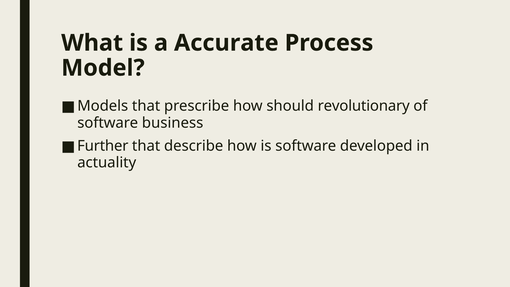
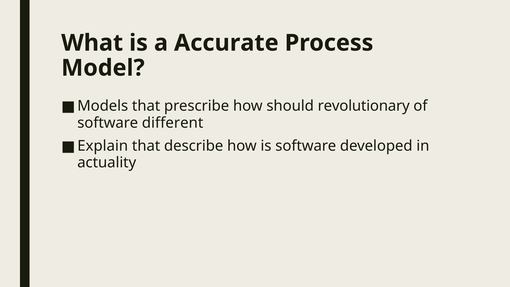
business: business -> different
Further: Further -> Explain
